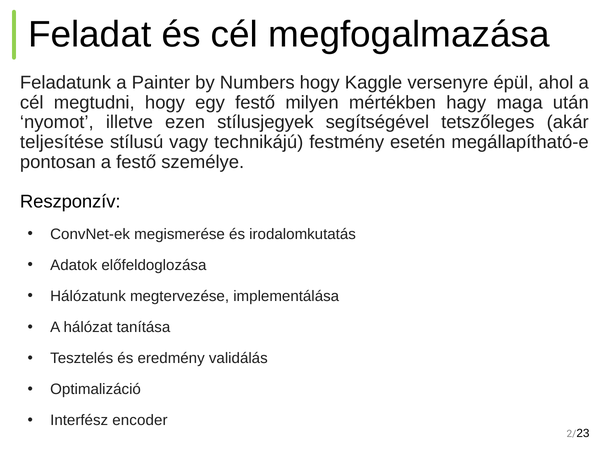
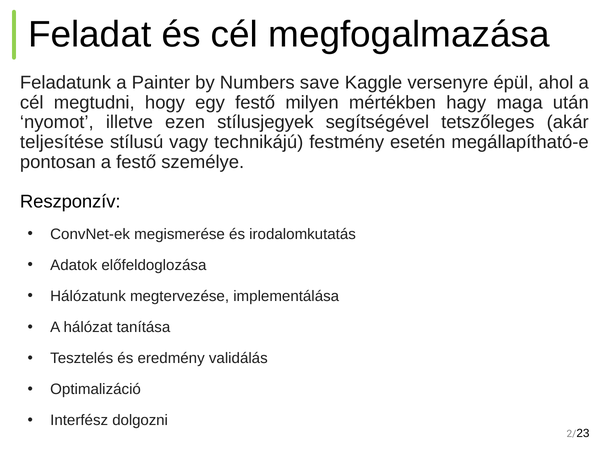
Numbers hogy: hogy -> save
encoder: encoder -> dolgozni
